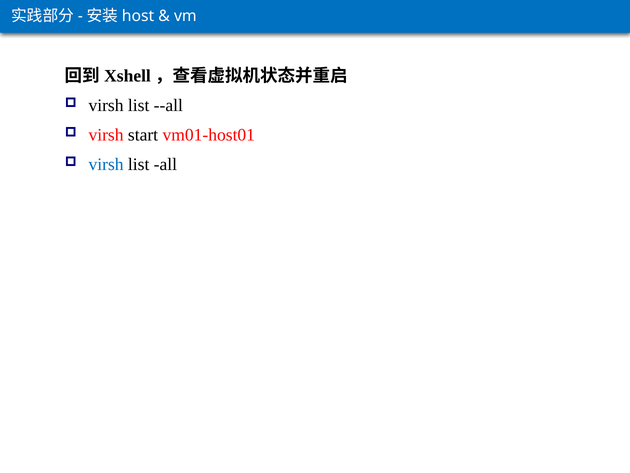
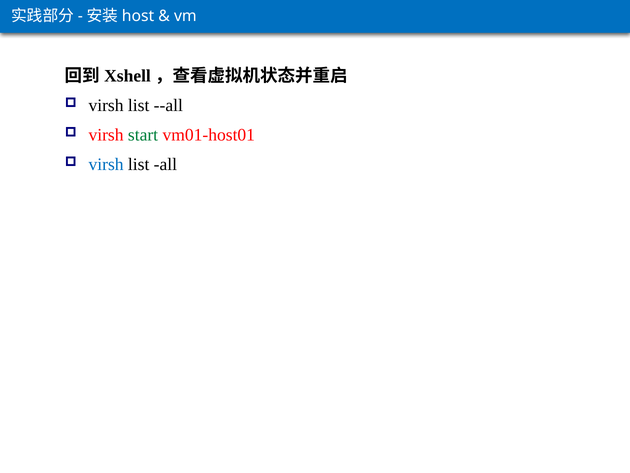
start colour: black -> green
